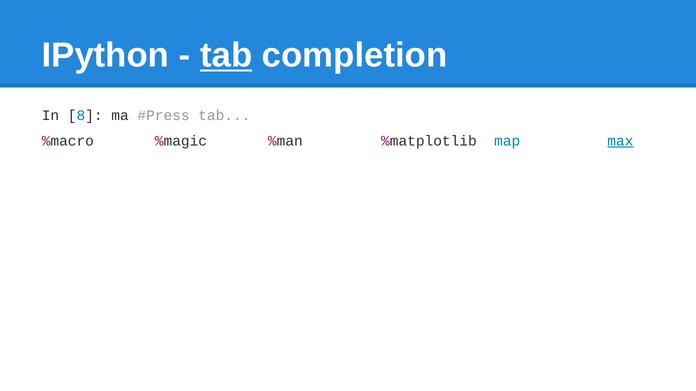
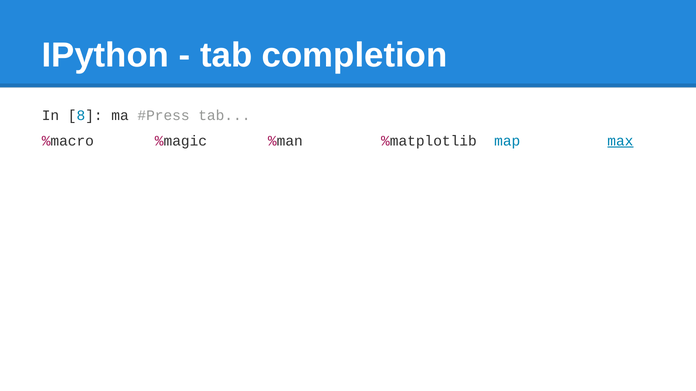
tab at (226, 56) underline: present -> none
